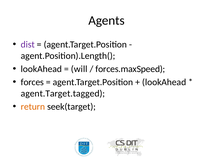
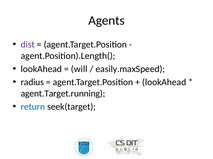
forces.maxSpeed: forces.maxSpeed -> easily.maxSpeed
forces: forces -> radius
agent.Target.tagged: agent.Target.tagged -> agent.Target.running
return colour: orange -> blue
